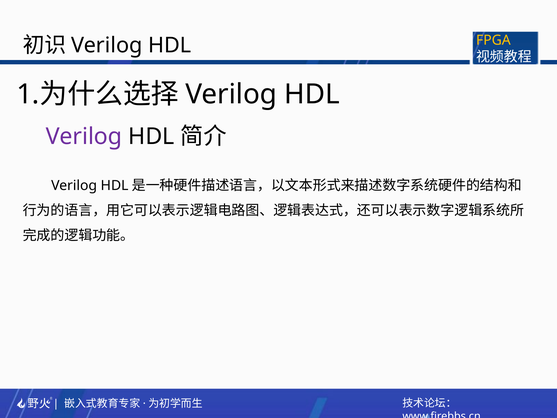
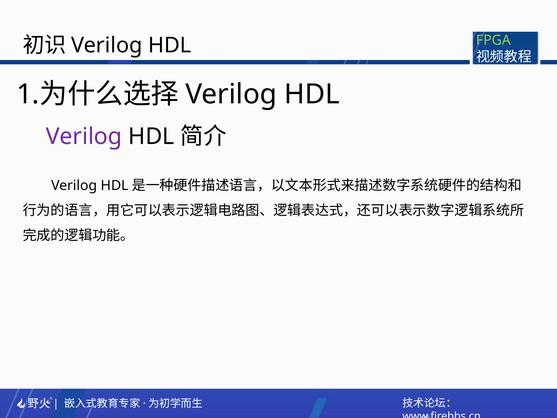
FPGA colour: yellow -> light green
